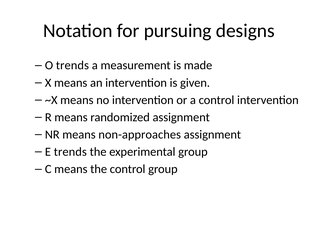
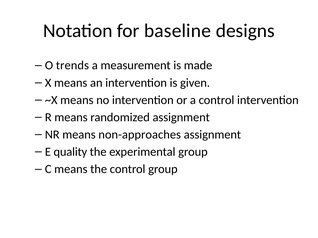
pursuing: pursuing -> baseline
E trends: trends -> quality
